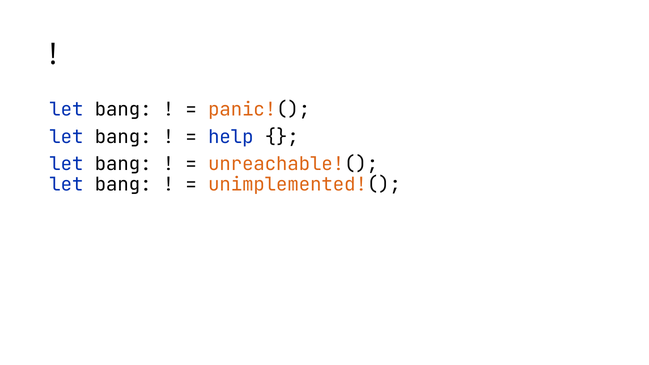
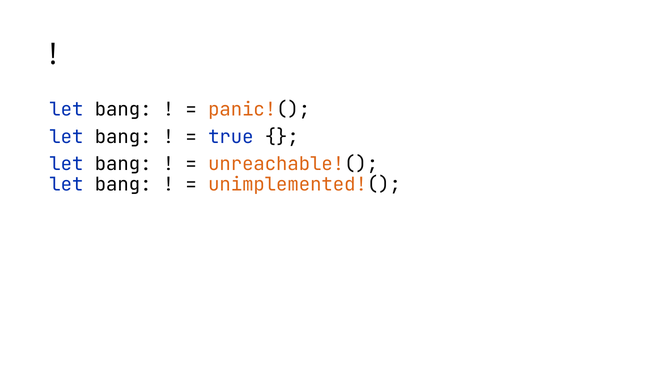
help: help -> true
